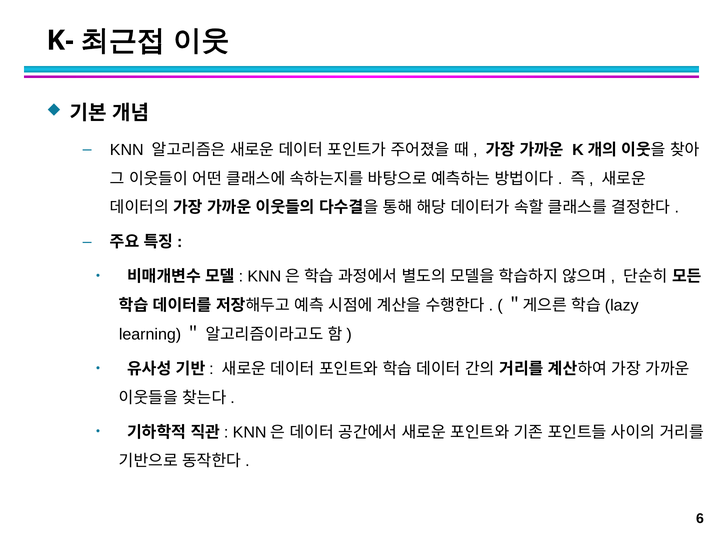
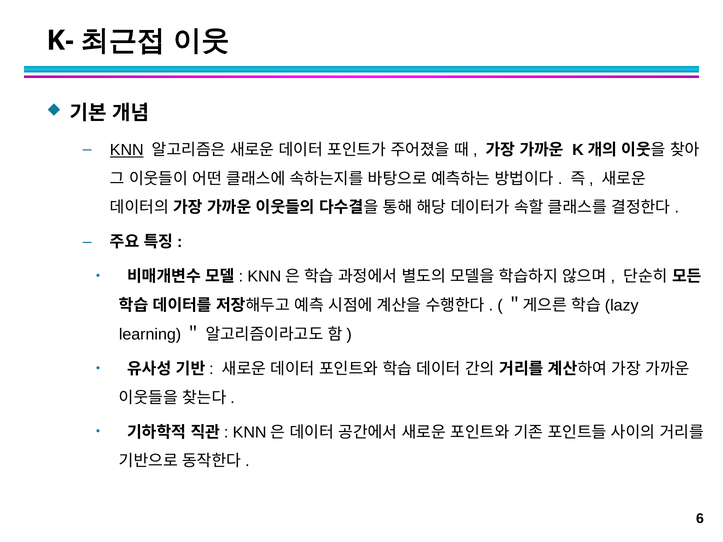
KNN underline: none -> present
